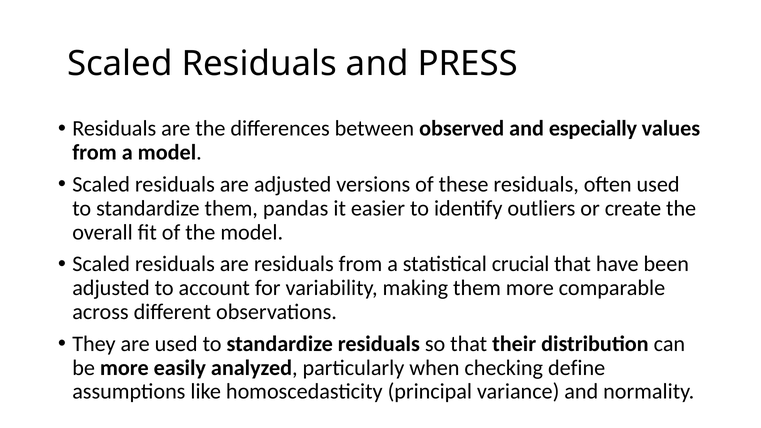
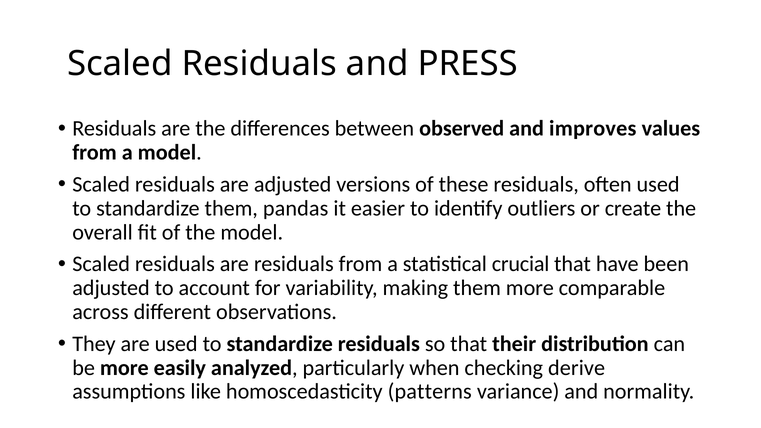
especially: especially -> improves
define: define -> derive
principal: principal -> patterns
